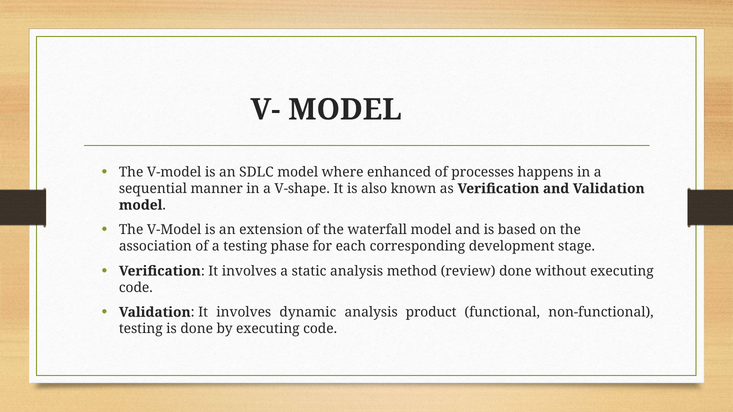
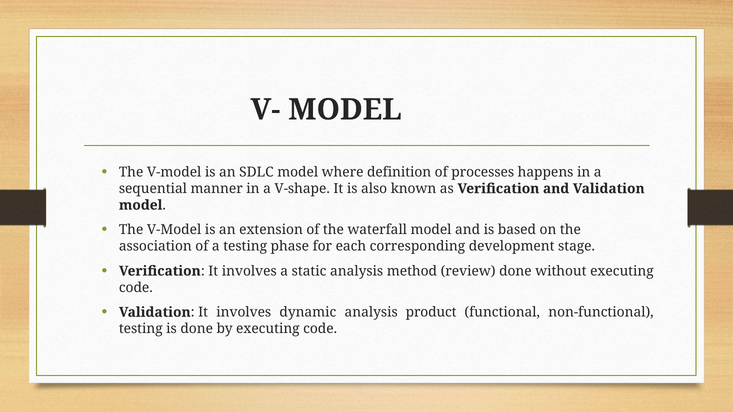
enhanced: enhanced -> definition
